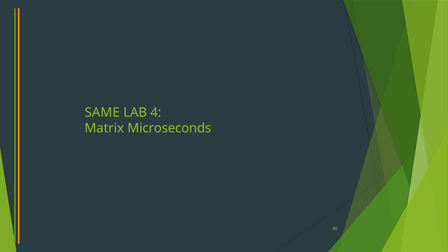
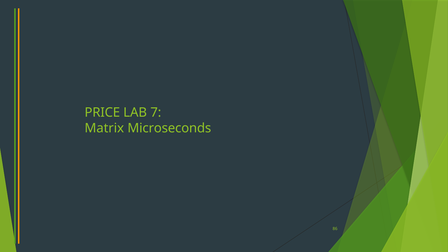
SAME: SAME -> PRICE
4: 4 -> 7
